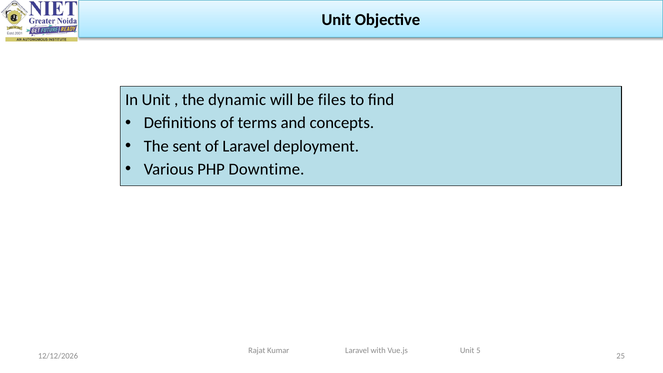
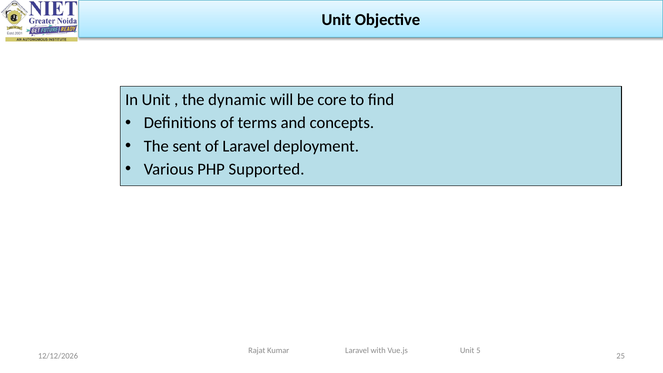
files: files -> core
Downtime: Downtime -> Supported
